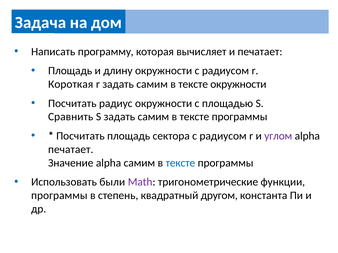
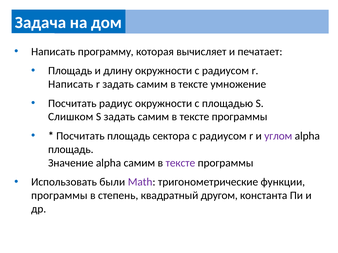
Короткая at (71, 84): Короткая -> Написать
тексте окружности: окружности -> умножение
Сравнить: Сравнить -> Слишком
печатает at (71, 150): печатает -> площадь
тексте at (180, 163) colour: blue -> purple
